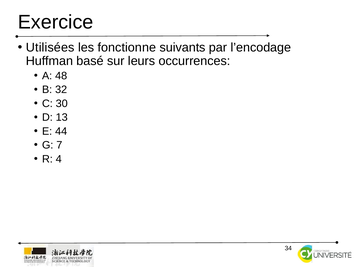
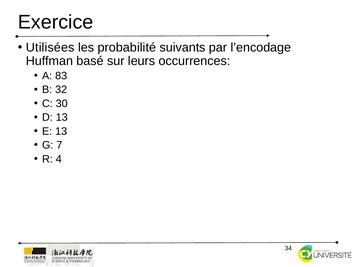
fonctionne: fonctionne -> probabilité
48: 48 -> 83
E 44: 44 -> 13
